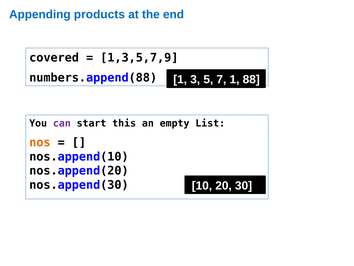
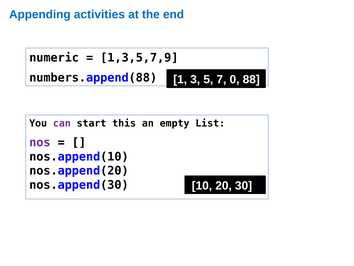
products: products -> activities
covered: covered -> numeric
7 1: 1 -> 0
nos colour: orange -> purple
